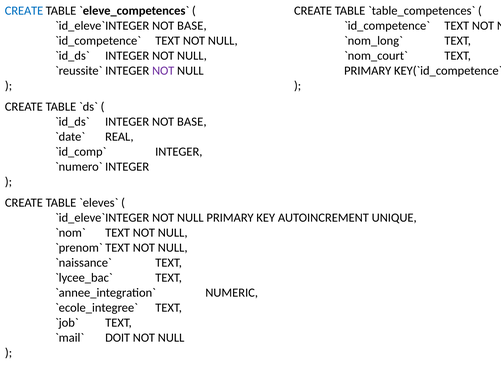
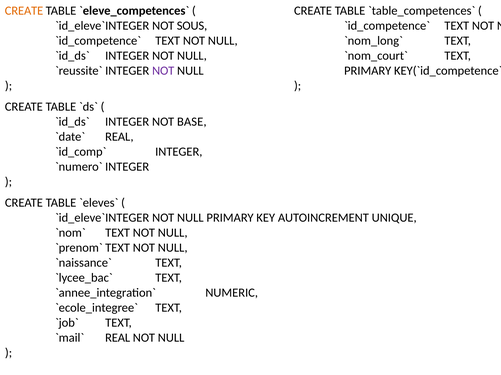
CREATE at (24, 11) colour: blue -> orange
BASE at (192, 26): BASE -> SOUS
DOIT at (118, 338): DOIT -> REAL
